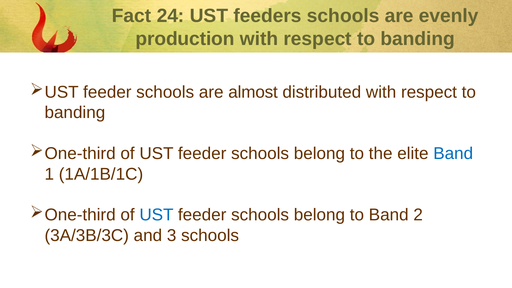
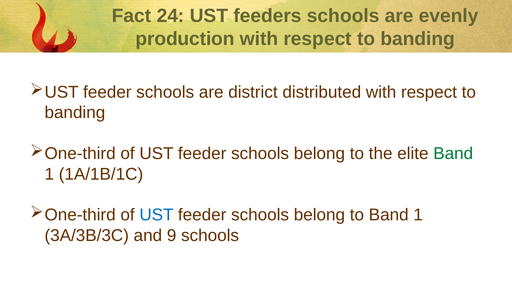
almost: almost -> district
Band at (453, 154) colour: blue -> green
to Band 2: 2 -> 1
3: 3 -> 9
